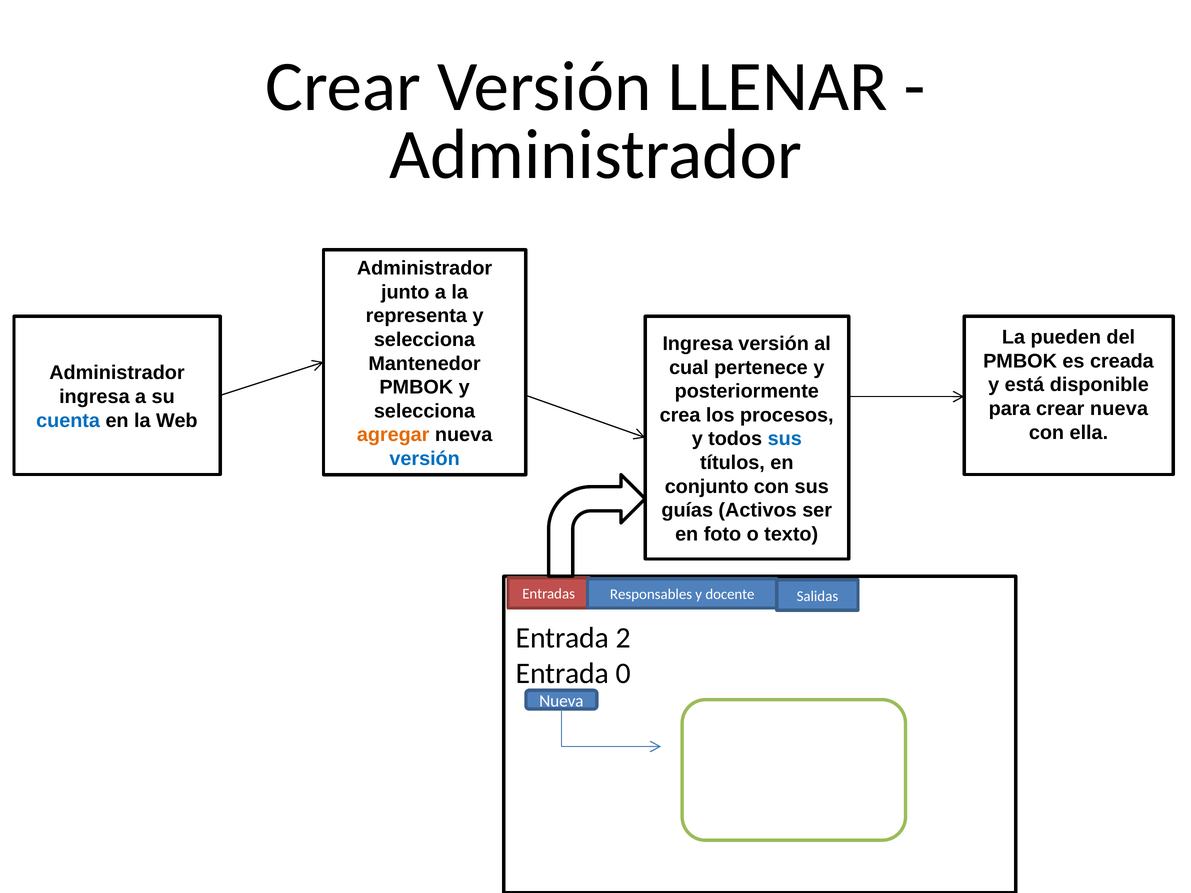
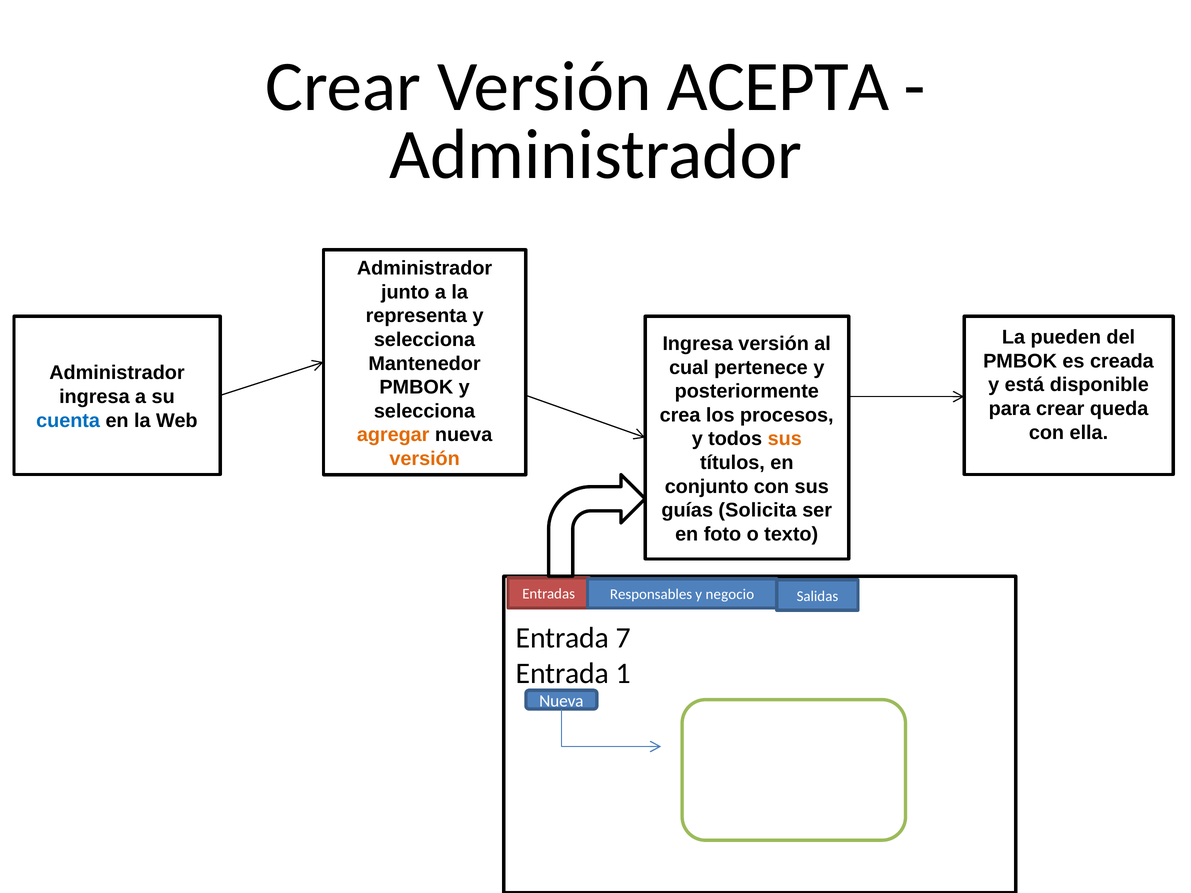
LLENAR: LLENAR -> ACEPTA
crear nueva: nueva -> queda
sus at (785, 439) colour: blue -> orange
versión at (425, 459) colour: blue -> orange
Activos: Activos -> Solicita
docente: docente -> negocio
2: 2 -> 7
0: 0 -> 1
